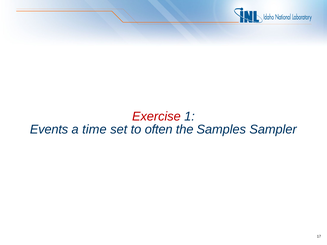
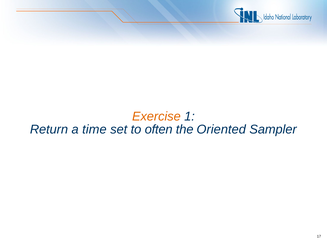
Exercise colour: red -> orange
Events: Events -> Return
Samples: Samples -> Oriented
